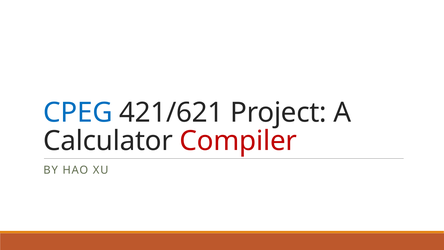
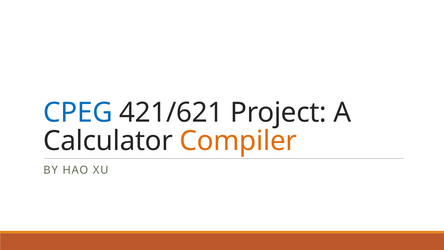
Compiler colour: red -> orange
